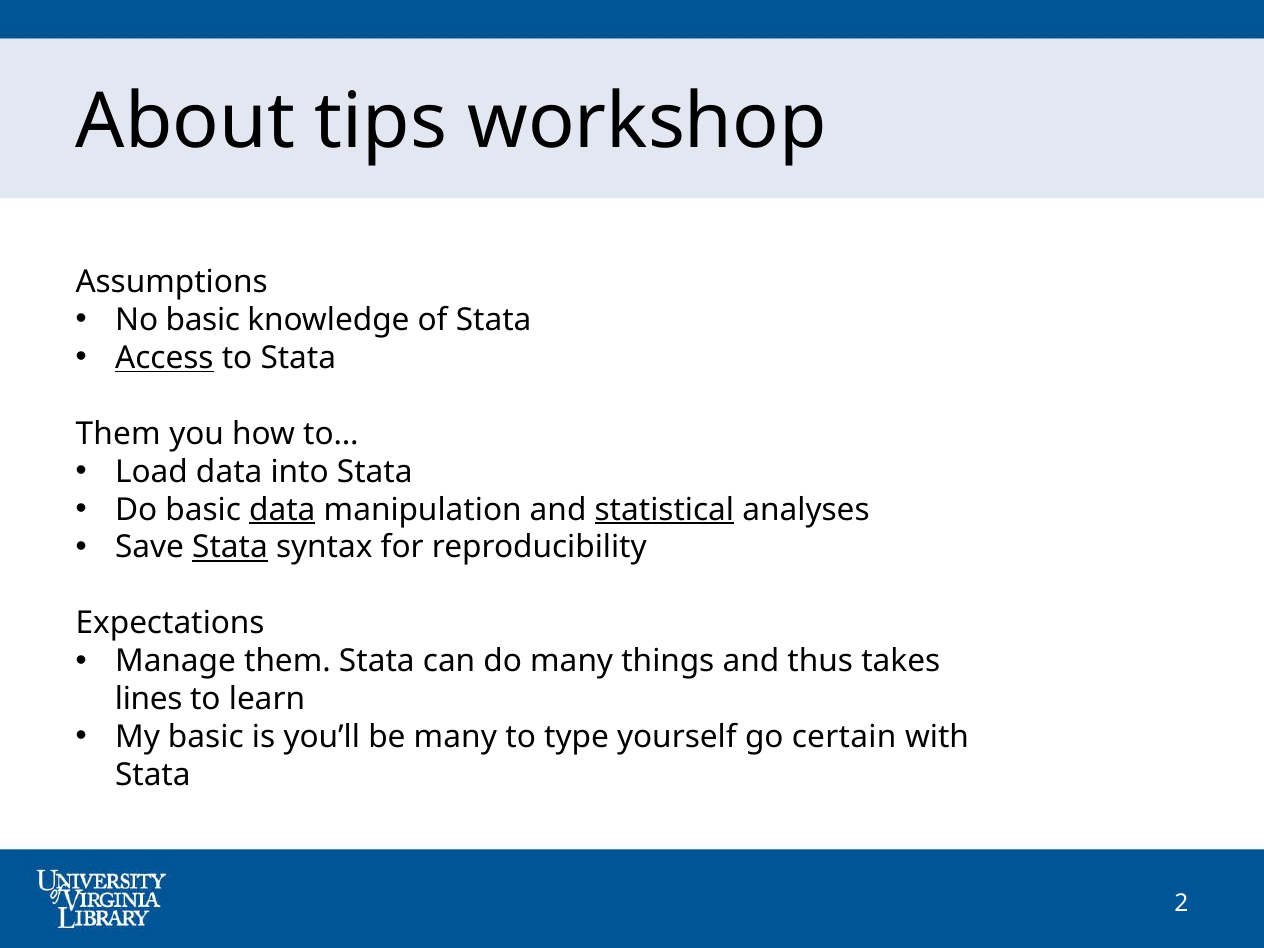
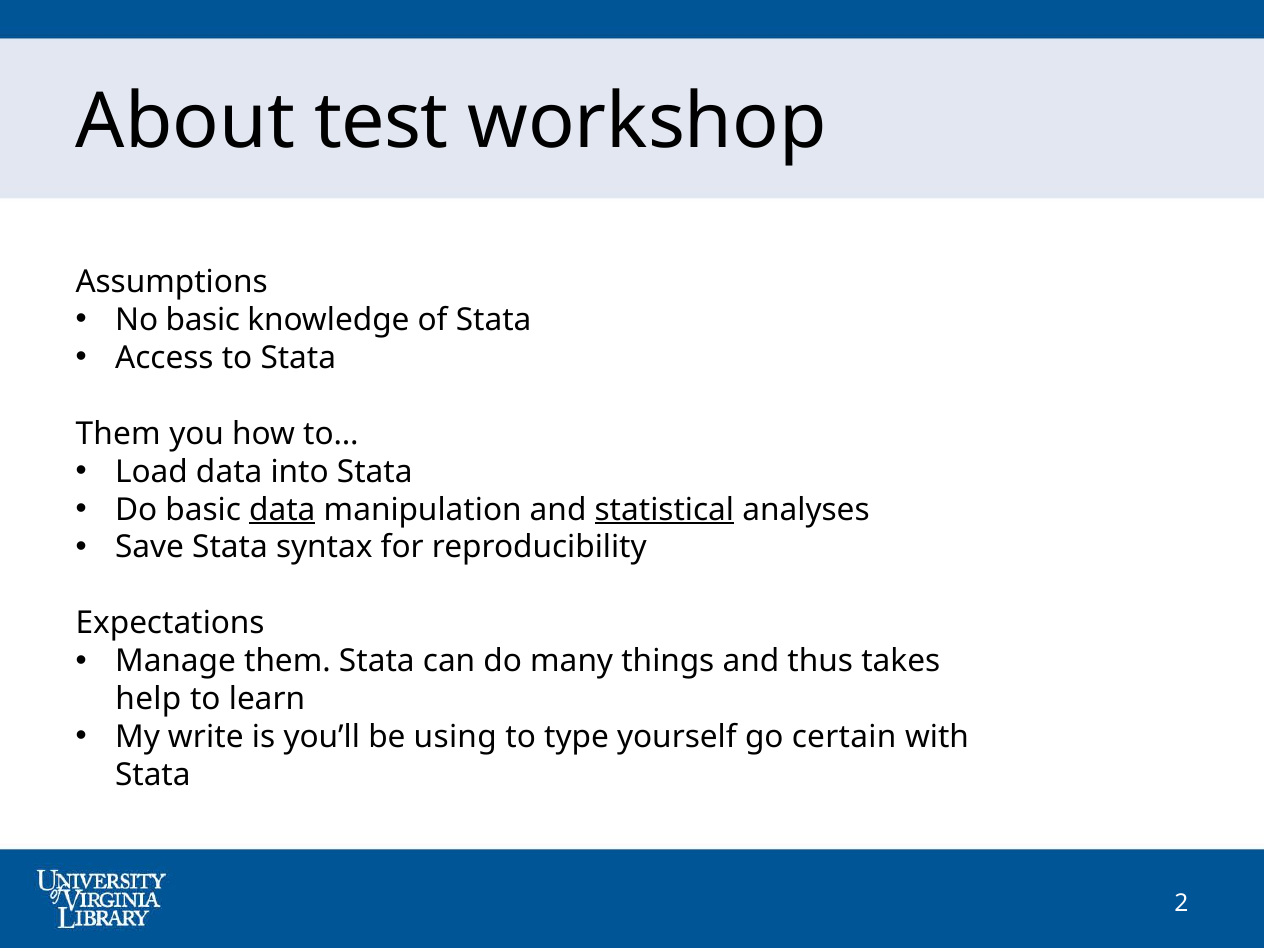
tips: tips -> test
Access underline: present -> none
Stata at (230, 548) underline: present -> none
lines: lines -> help
My basic: basic -> write
be many: many -> using
